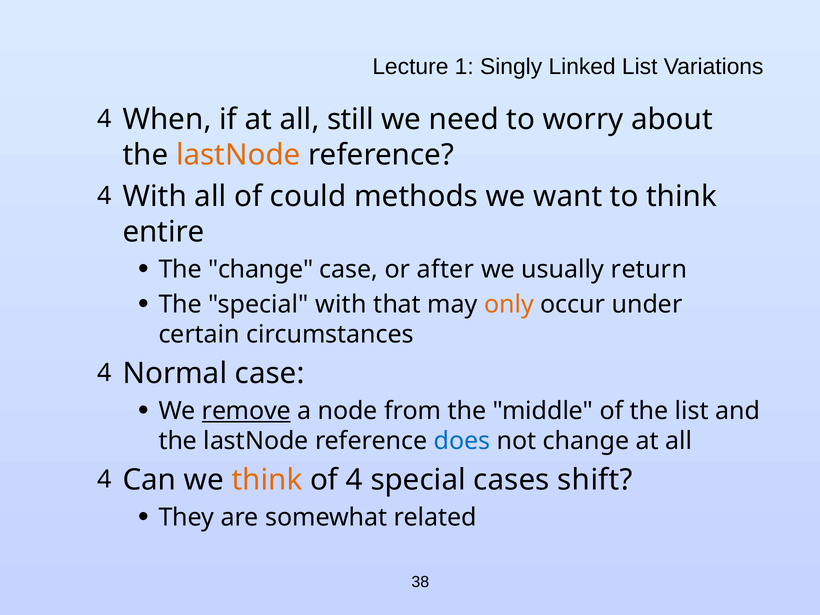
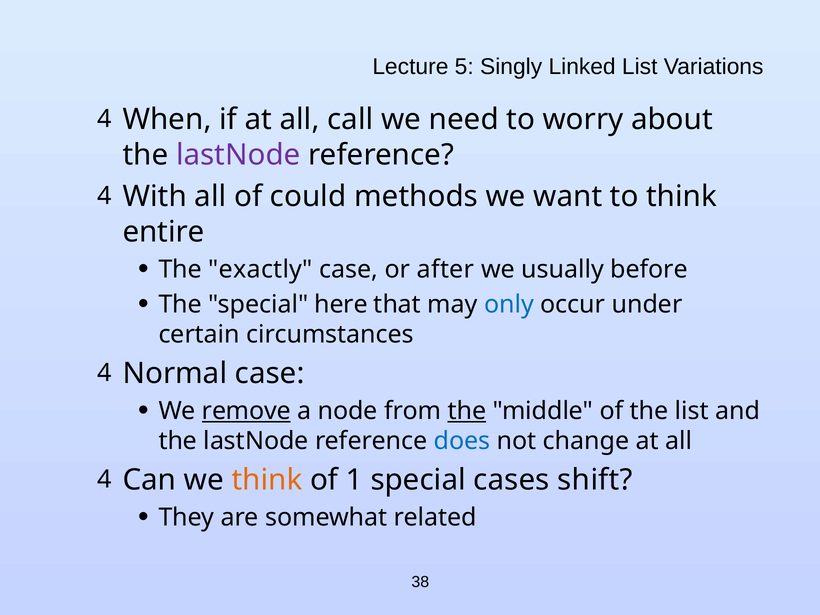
1: 1 -> 5
still: still -> call
lastNode at (238, 155) colour: orange -> purple
The change: change -> exactly
return: return -> before
special with: with -> here
only colour: orange -> blue
the at (467, 411) underline: none -> present
of 4: 4 -> 1
